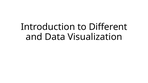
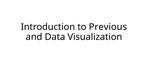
Different: Different -> Previous
